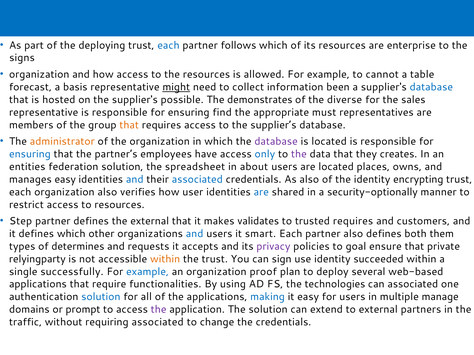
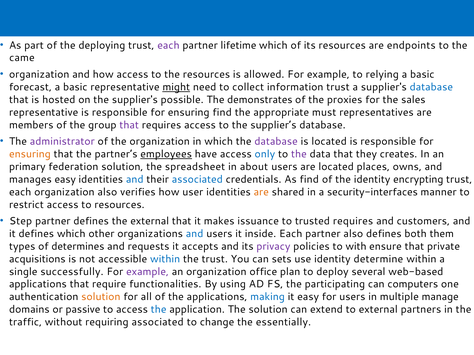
each at (168, 45) colour: blue -> purple
follows: follows -> lifetime
enterprise: enterprise -> endpoints
signs: signs -> came
cannot: cannot -> relying
table at (422, 75): table -> basic
forecast a basis: basis -> basic
information been: been -> trust
diverse: diverse -> proxies
that at (129, 125) colour: orange -> purple
administrator colour: orange -> purple
ensuring at (30, 154) colour: blue -> orange
employees underline: none -> present
entities: entities -> primary
As also: also -> find
are at (261, 192) colour: blue -> orange
security-optionally: security-optionally -> security-interfaces
validates: validates -> issuance
smart: smart -> inside
goal: goal -> with
relyingparty: relyingparty -> acquisitions
within at (165, 259) colour: orange -> blue
sign: sign -> sets
succeeded: succeeded -> determine
example at (148, 272) colour: blue -> purple
proof: proof -> office
technologies: technologies -> participating
can associated: associated -> computers
solution at (101, 297) colour: blue -> orange
prompt: prompt -> passive
the at (159, 310) colour: purple -> blue
the credentials: credentials -> essentially
